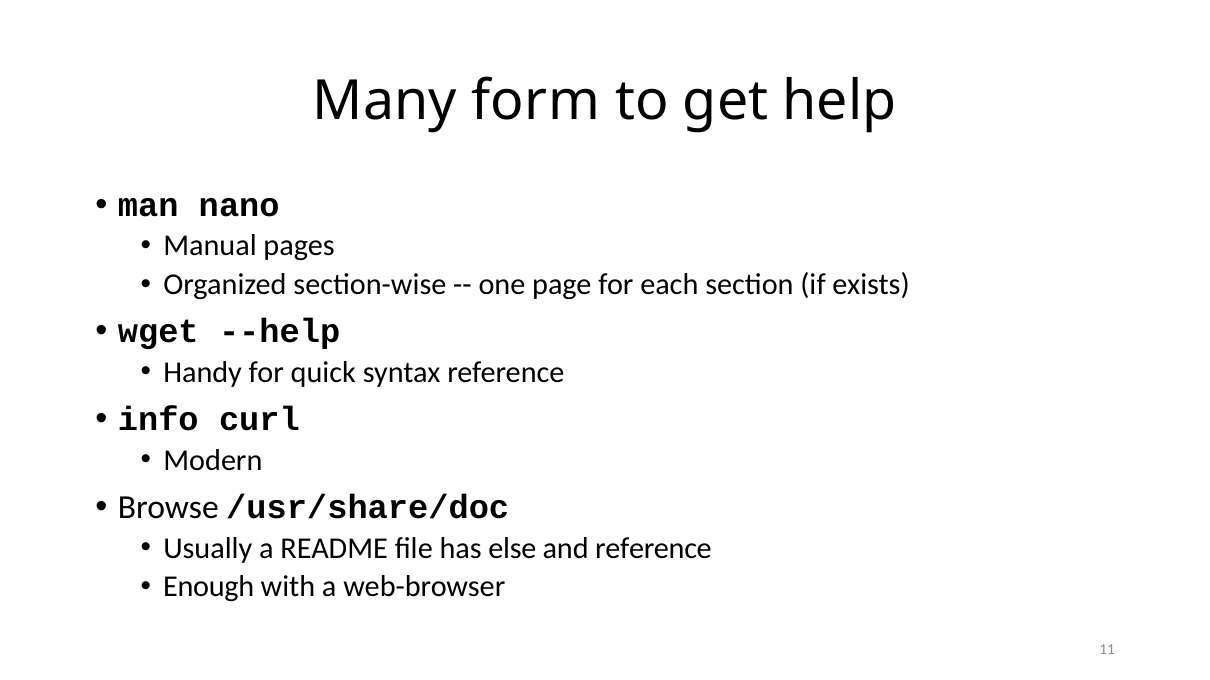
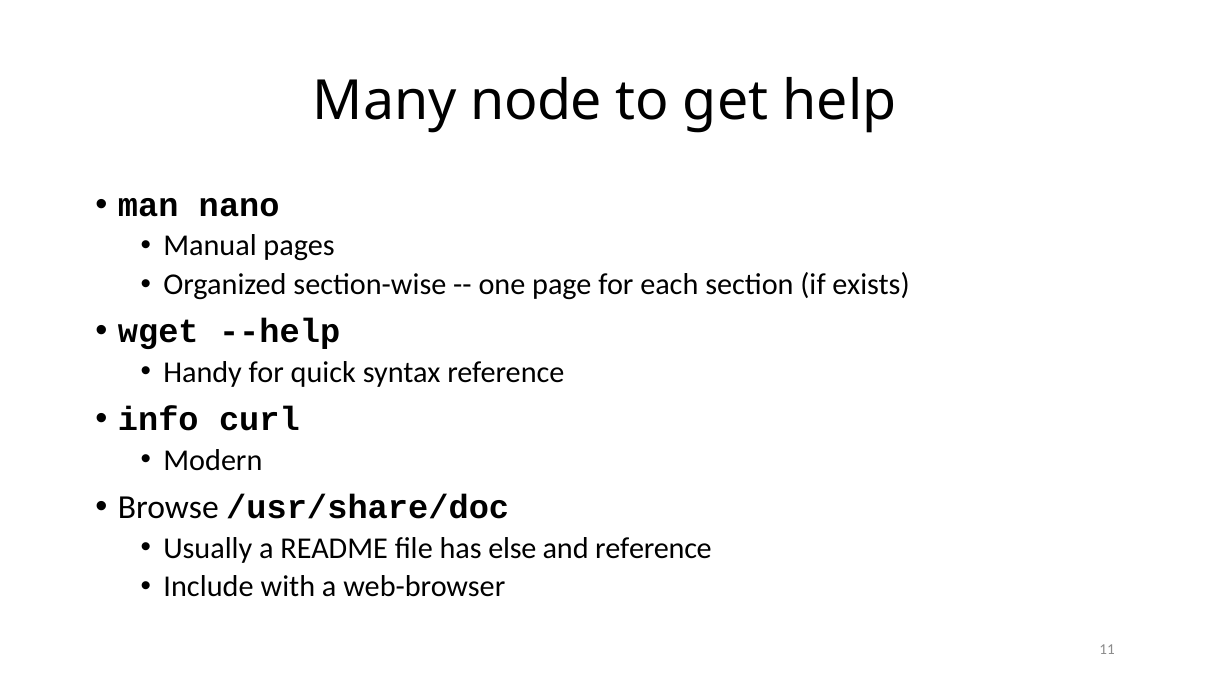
form: form -> node
Enough: Enough -> Include
